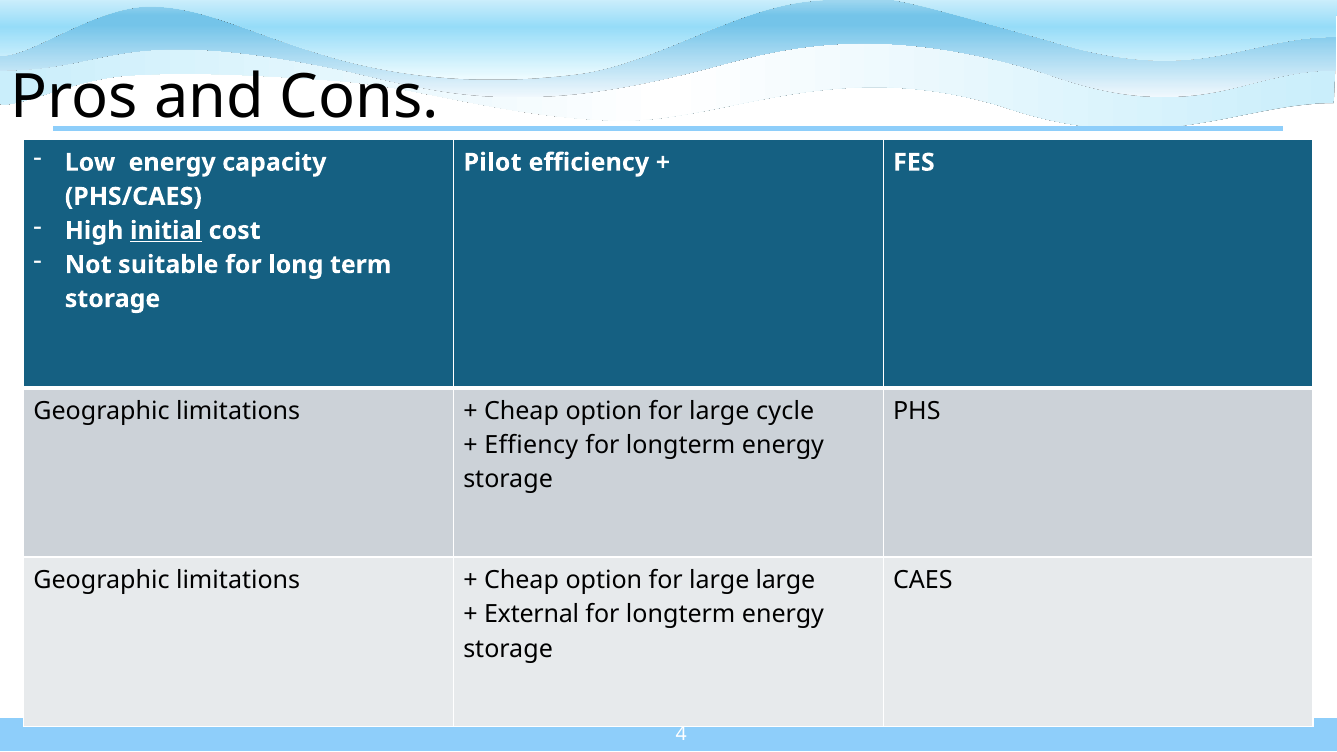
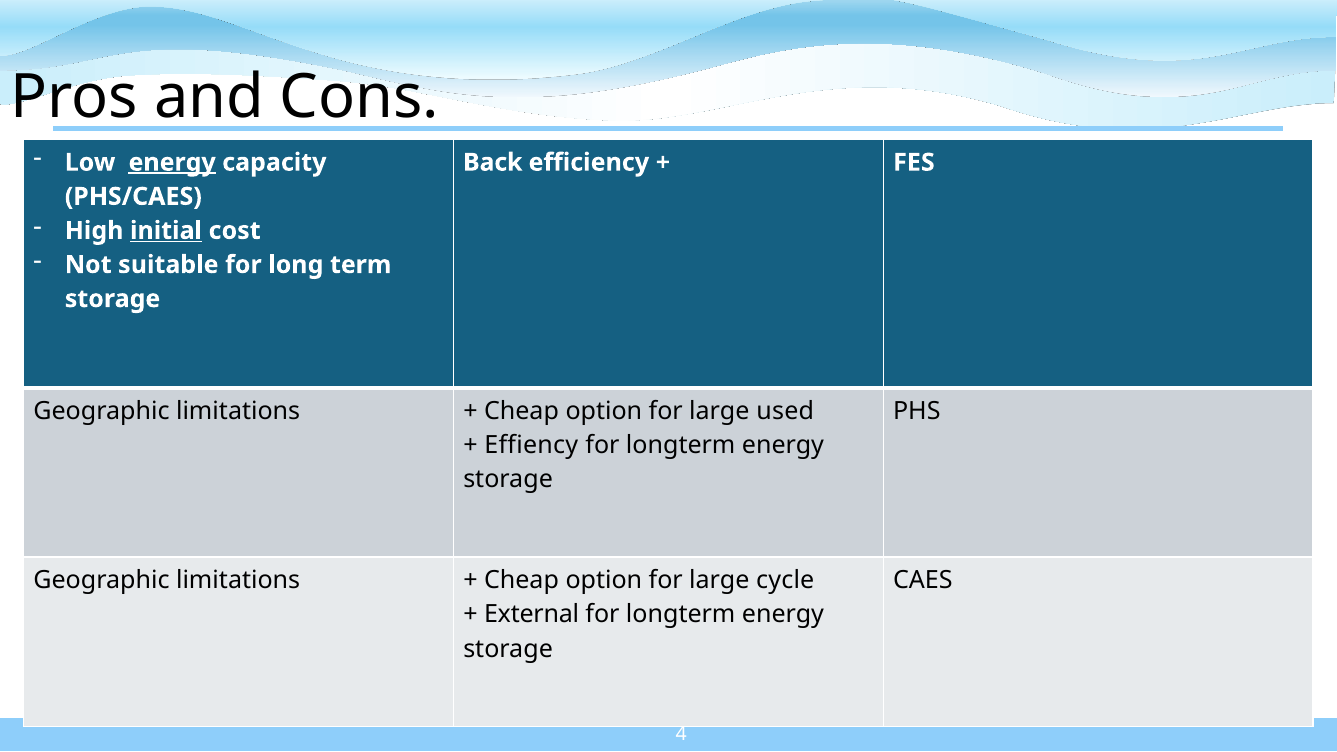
energy at (172, 162) underline: none -> present
Pilot: Pilot -> Back
cycle: cycle -> used
large large: large -> cycle
